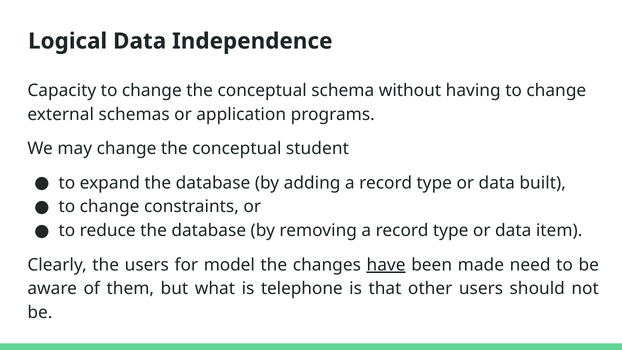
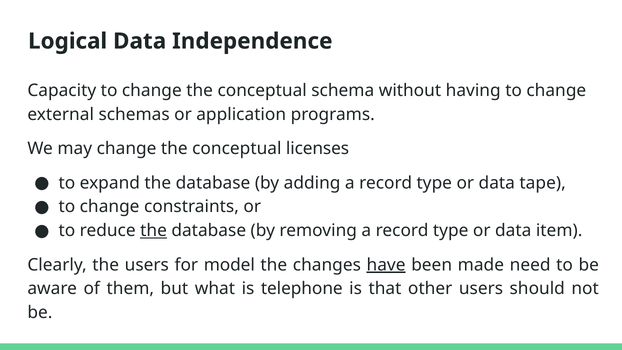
student: student -> licenses
built: built -> tape
the at (154, 231) underline: none -> present
